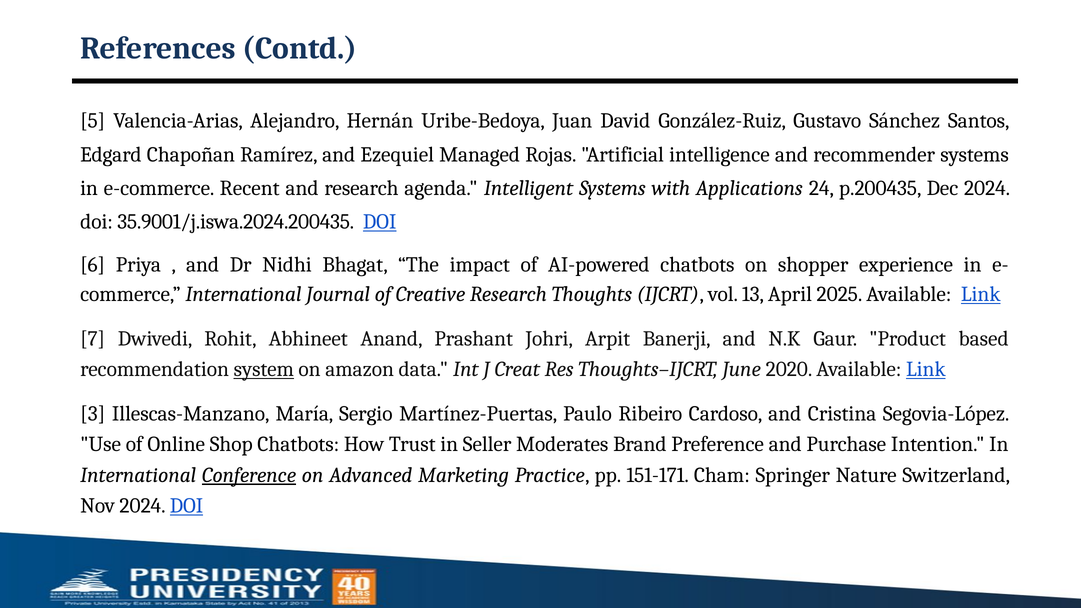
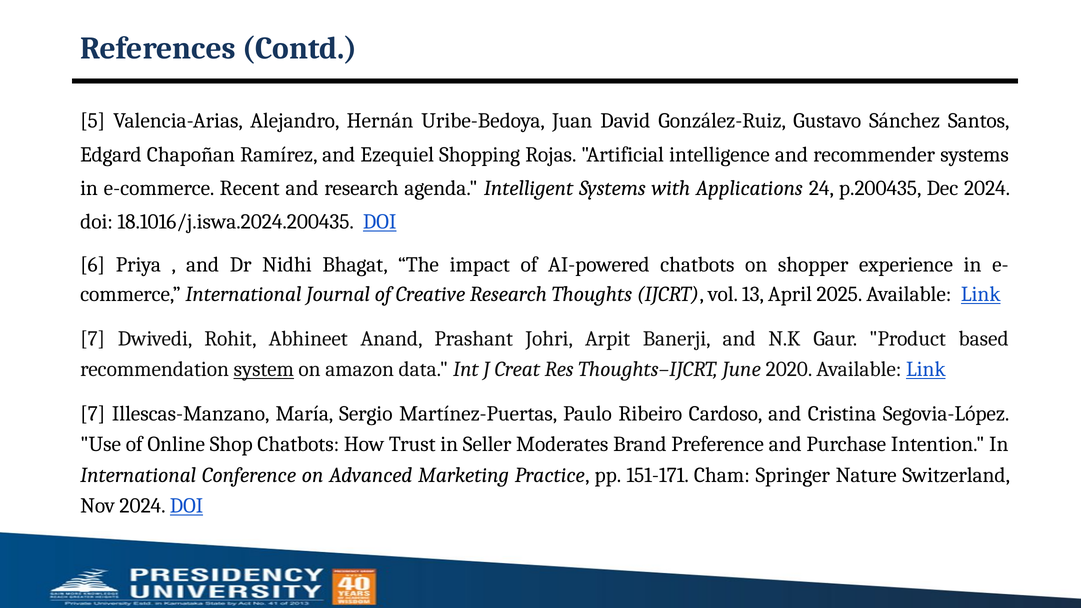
Managed: Managed -> Shopping
35.9001/j.iswa.2024.200435: 35.9001/j.iswa.2024.200435 -> 18.1016/j.iswa.2024.200435
3 at (93, 414): 3 -> 7
Conference underline: present -> none
